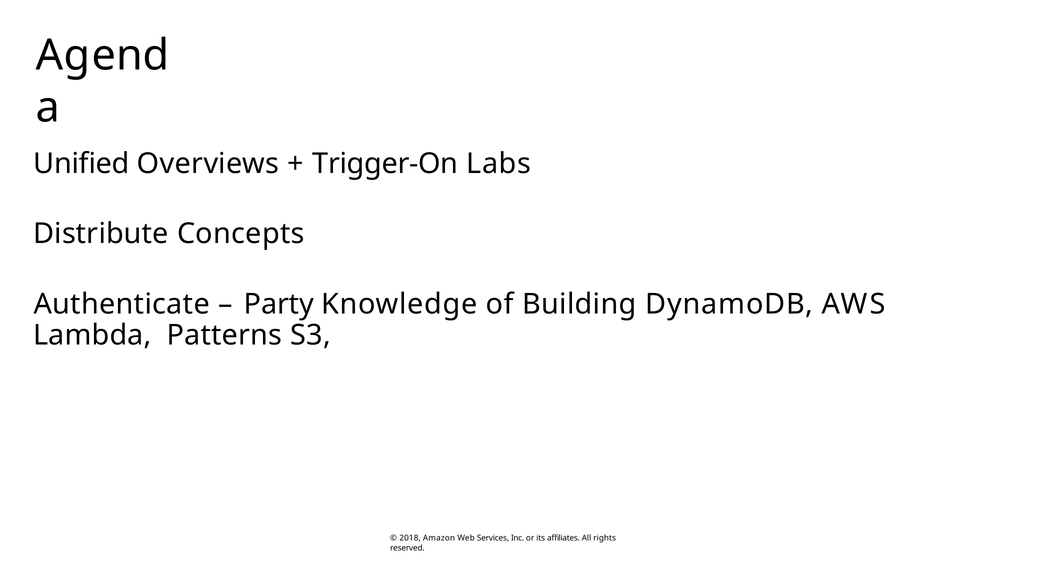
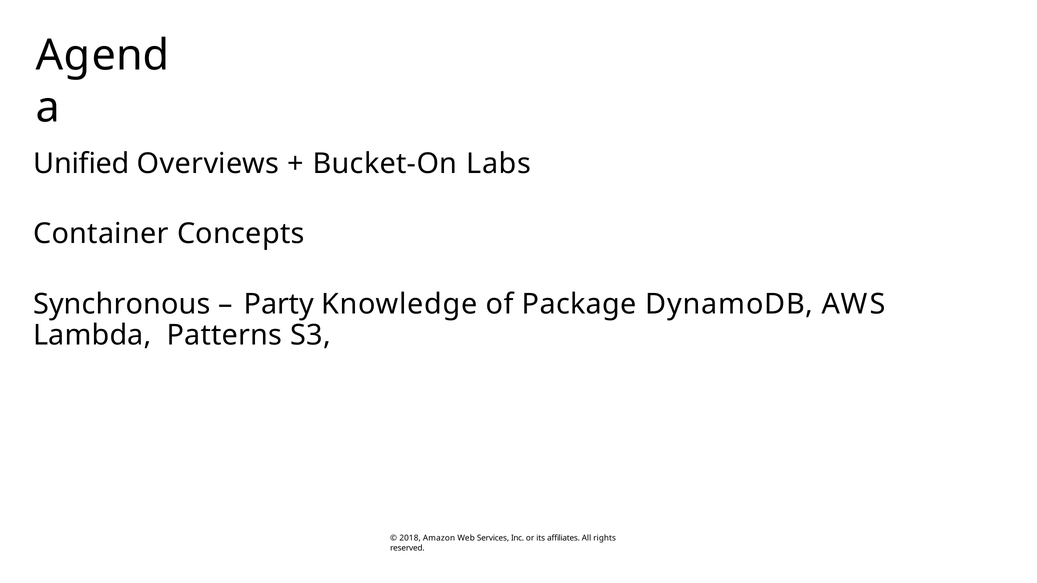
Trigger-On: Trigger-On -> Bucket-On
Distribute: Distribute -> Container
Authenticate: Authenticate -> Synchronous
Building: Building -> Package
